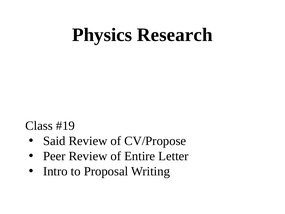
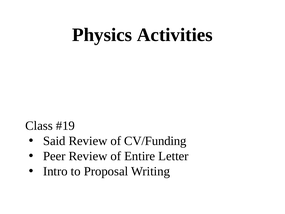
Research: Research -> Activities
CV/Propose: CV/Propose -> CV/Funding
